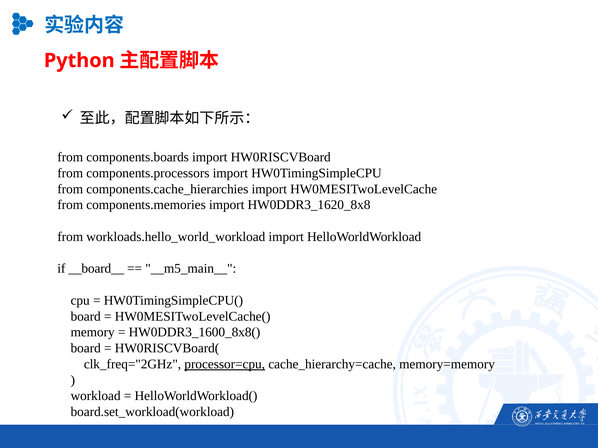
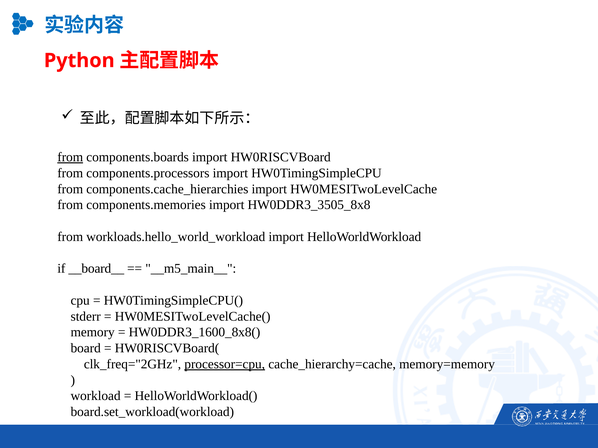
from at (70, 157) underline: none -> present
HW0DDR3_1620_8x8: HW0DDR3_1620_8x8 -> HW0DDR3_3505_8x8
board at (86, 317): board -> stderr
